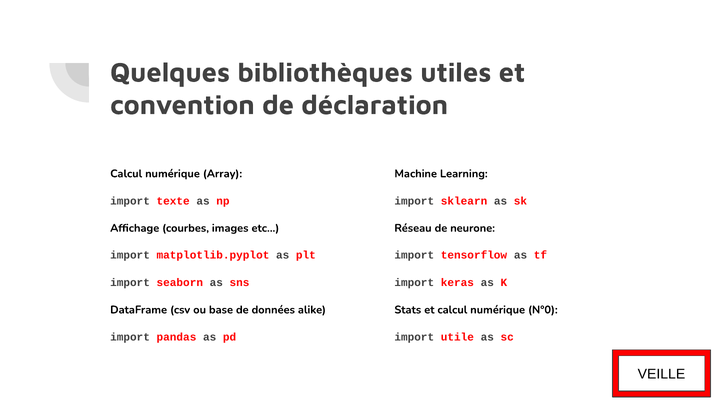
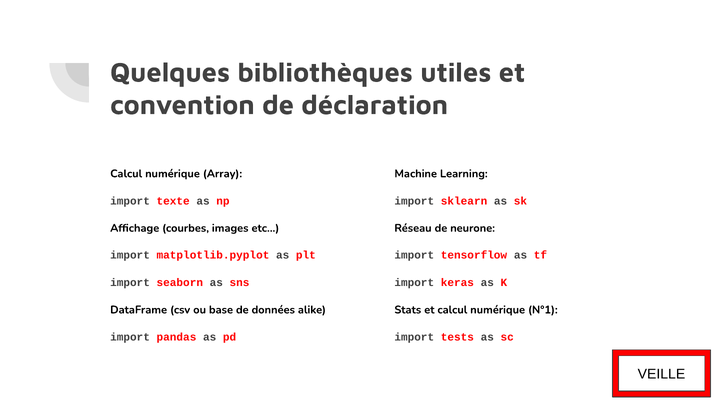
N°0: N°0 -> N°1
utile: utile -> tests
